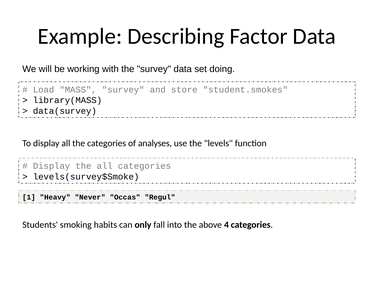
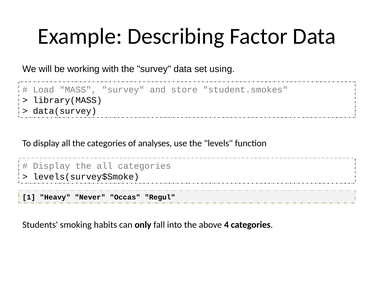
doing: doing -> using
